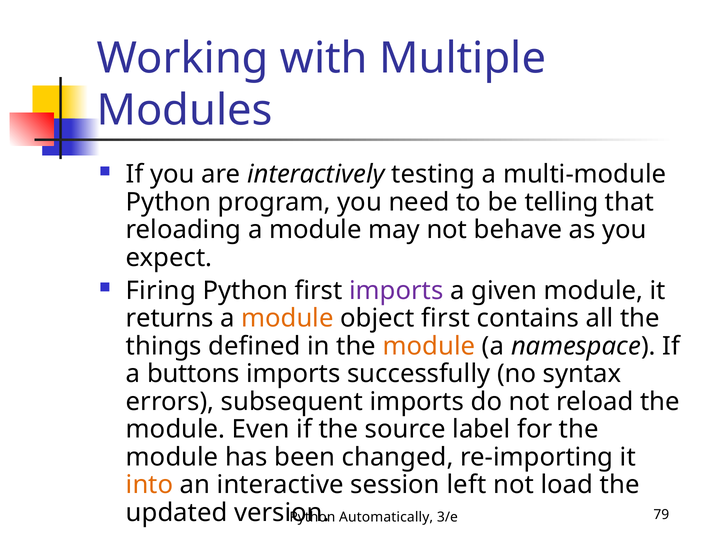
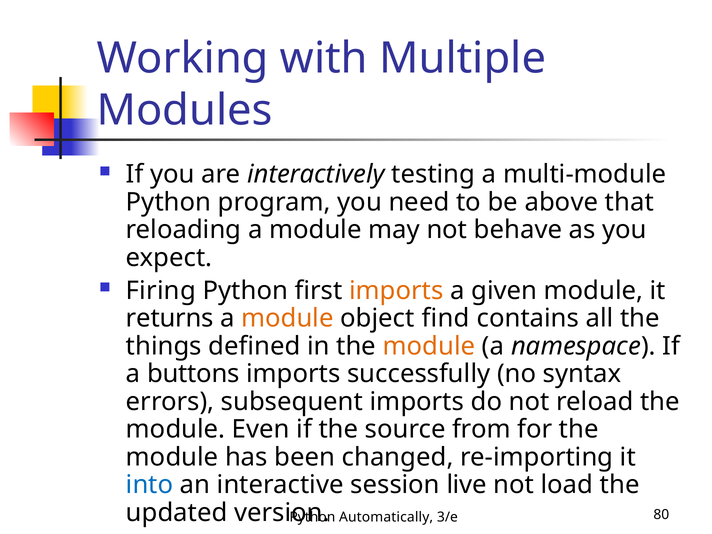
telling: telling -> above
imports at (396, 291) colour: purple -> orange
object first: first -> find
label: label -> from
into colour: orange -> blue
left: left -> live
79: 79 -> 80
